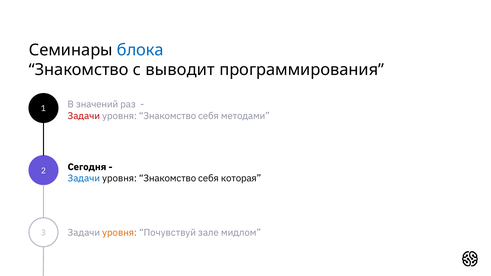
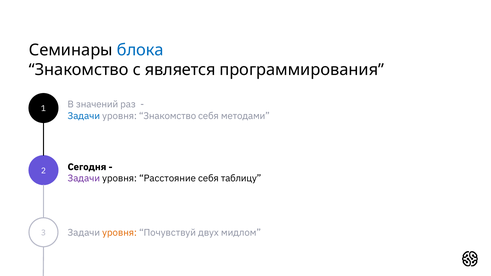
выводит: выводит -> является
Задачи at (84, 116) colour: red -> blue
Задачи at (84, 179) colour: blue -> purple
Знакомство at (168, 179): Знакомство -> Расстояние
которая: которая -> таблицу
зале: зале -> двух
